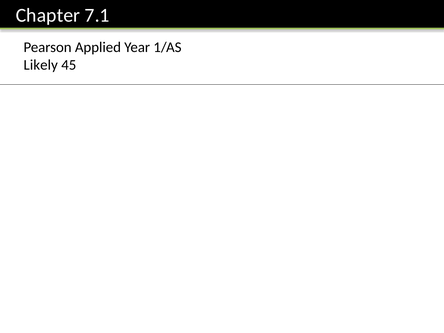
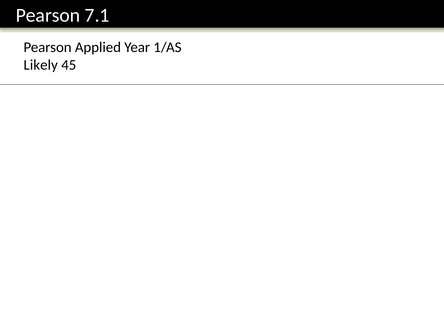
Chapter at (48, 15): Chapter -> Pearson
